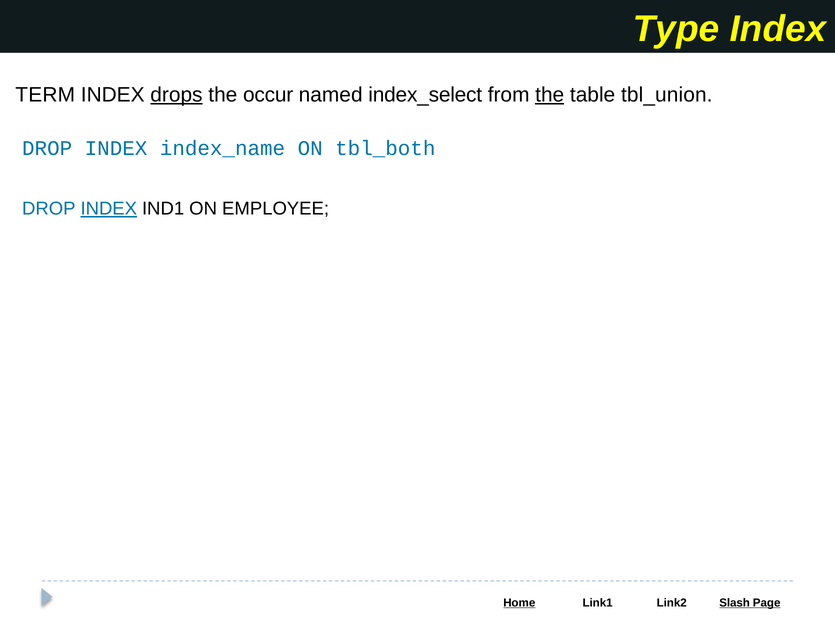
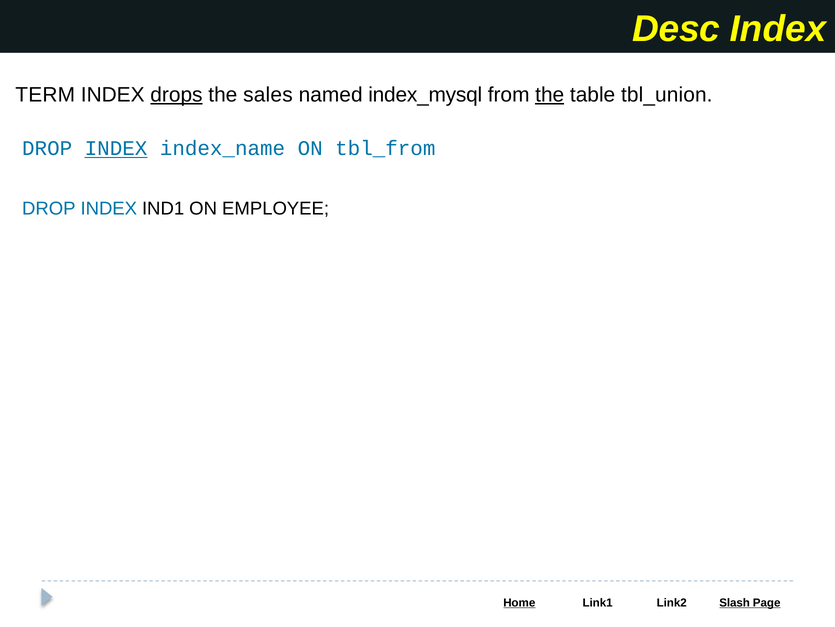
Type: Type -> Desc
occur: occur -> sales
index_select: index_select -> index_mysql
INDEX at (116, 148) underline: none -> present
tbl_both: tbl_both -> tbl_from
INDEX at (109, 209) underline: present -> none
